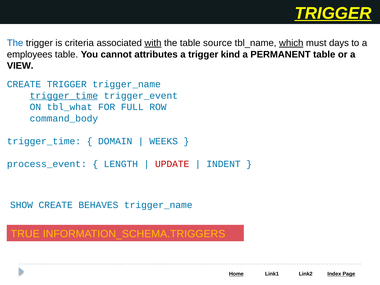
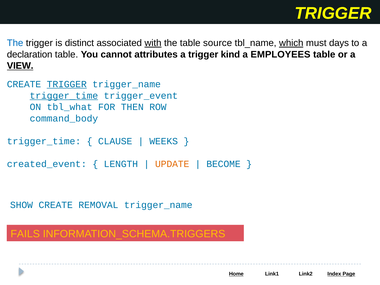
TRIGGER at (333, 13) underline: present -> none
criteria: criteria -> distinct
employees: employees -> declaration
PERMANENT: PERMANENT -> EMPLOYEES
VIEW underline: none -> present
TRIGGER at (67, 84) underline: none -> present
FULL: FULL -> THEN
DOMAIN: DOMAIN -> CLAUSE
process_event: process_event -> created_event
UPDATE colour: red -> orange
INDENT: INDENT -> BECOME
BEHAVES: BEHAVES -> REMOVAL
TRUE: TRUE -> FAILS
